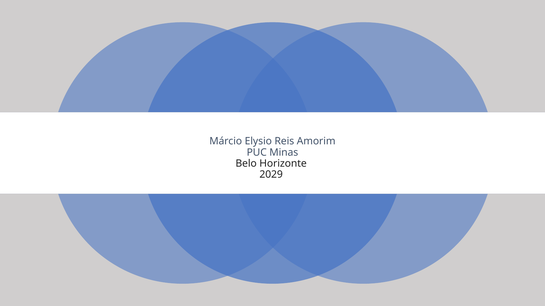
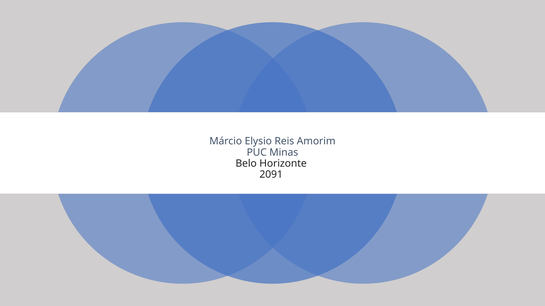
2029: 2029 -> 2091
